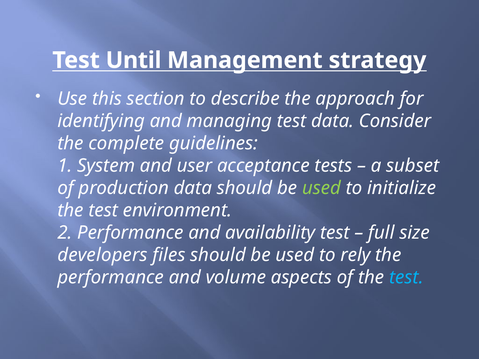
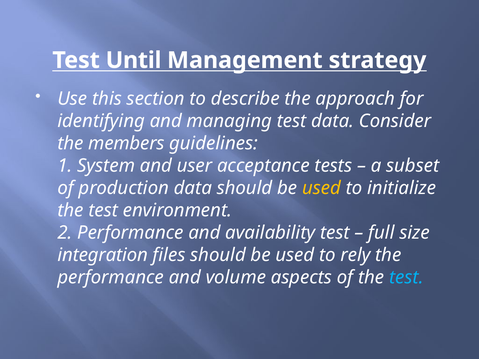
complete: complete -> members
used at (321, 188) colour: light green -> yellow
developers: developers -> integration
